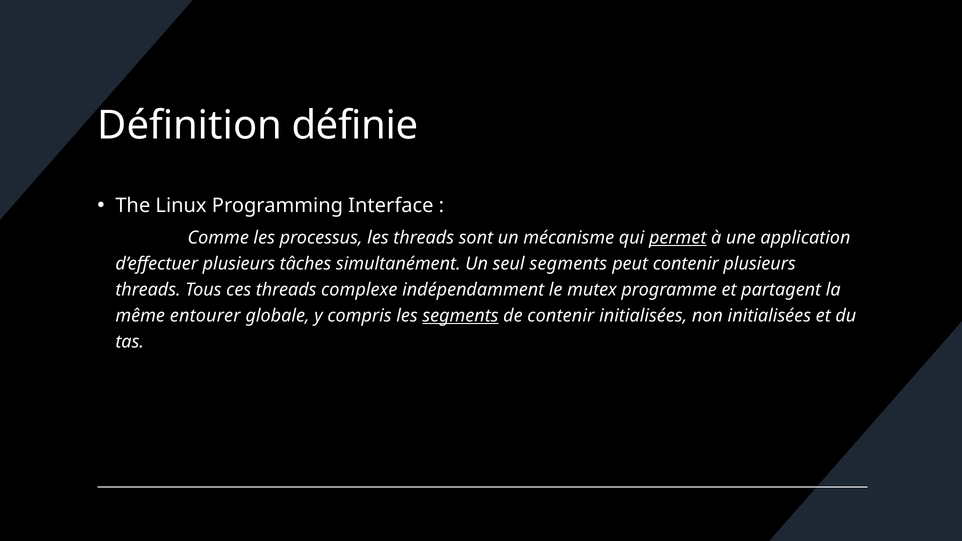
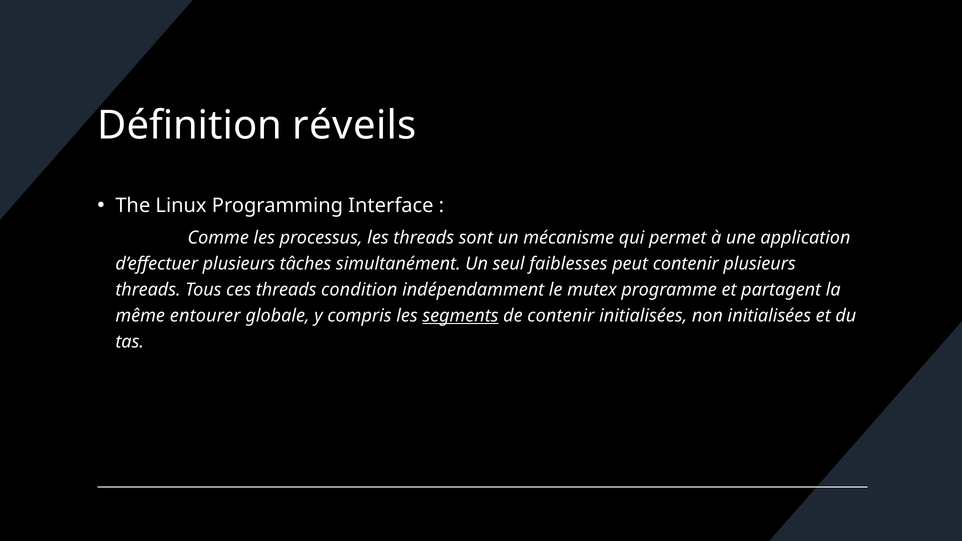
définie: définie -> réveils
permet underline: present -> none
seul segments: segments -> faiblesses
complexe: complexe -> condition
